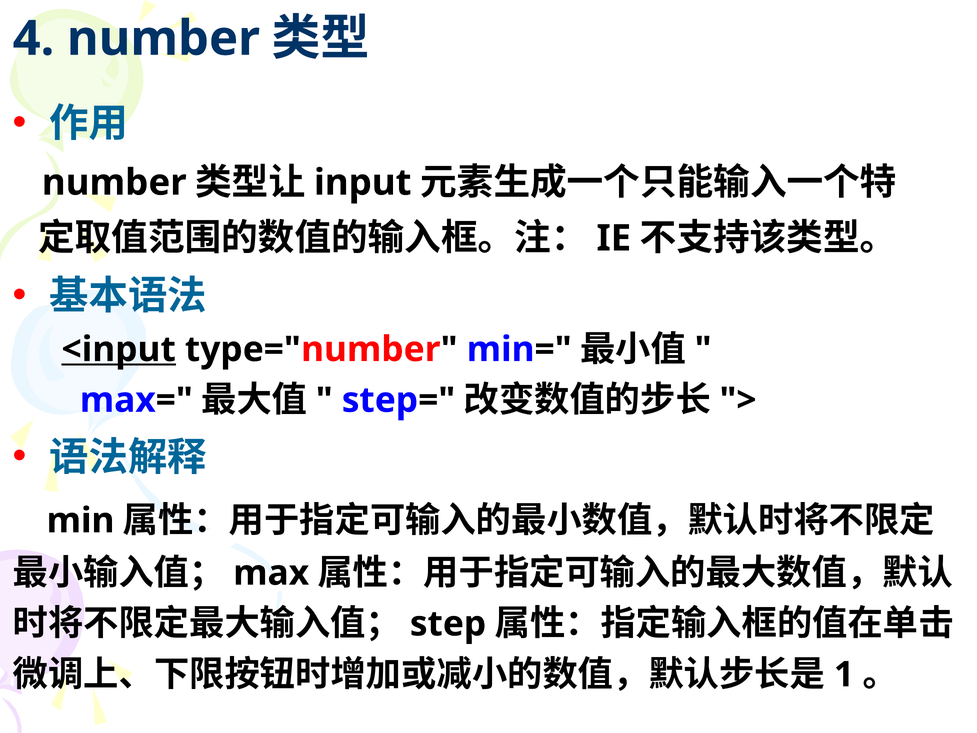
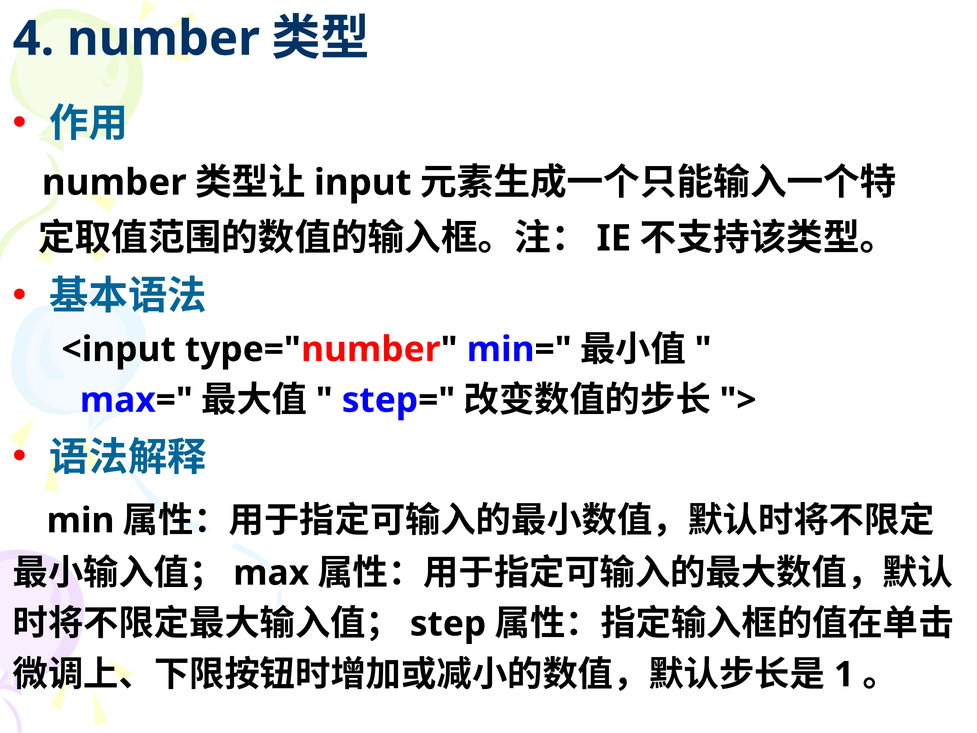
<input underline: present -> none
